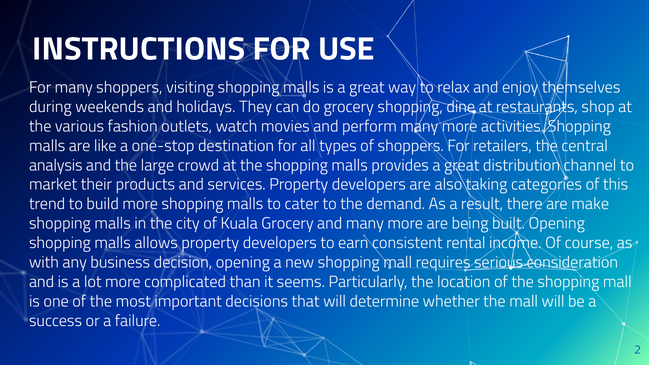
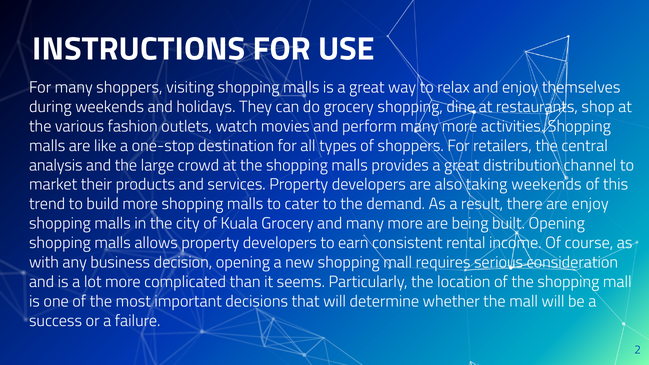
taking categories: categories -> weekends
are make: make -> enjoy
